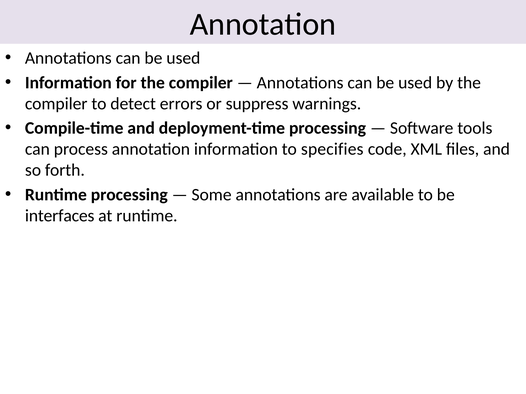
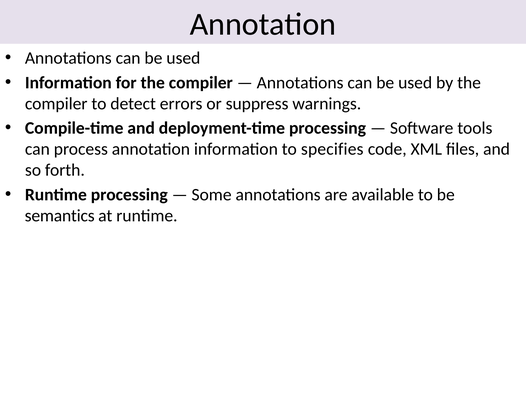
interfaces: interfaces -> semantics
